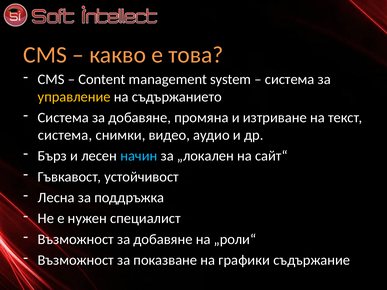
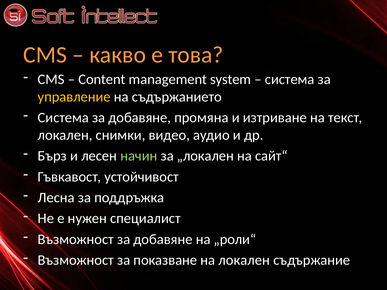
система at (65, 135): система -> локален
начин colour: light blue -> light green
на графики: графики -> локален
